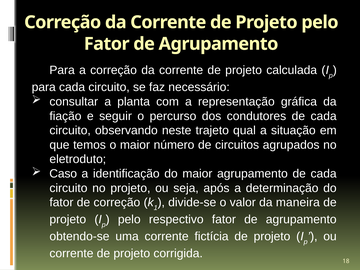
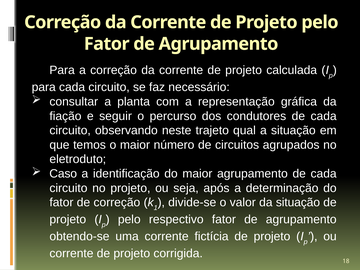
da maneira: maneira -> situação
